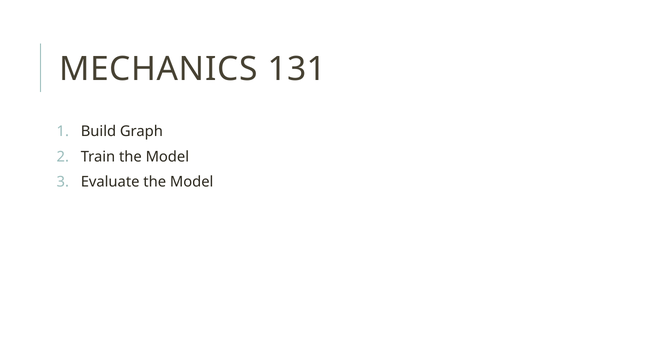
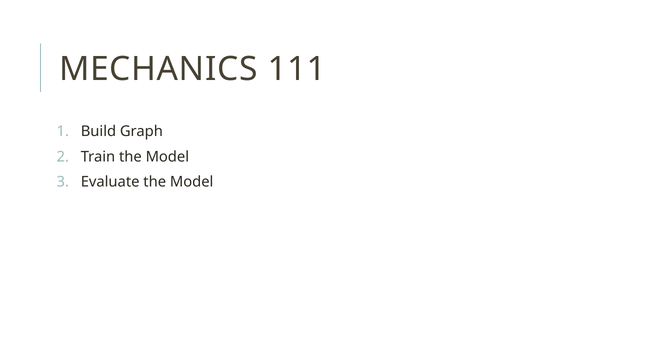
131: 131 -> 111
